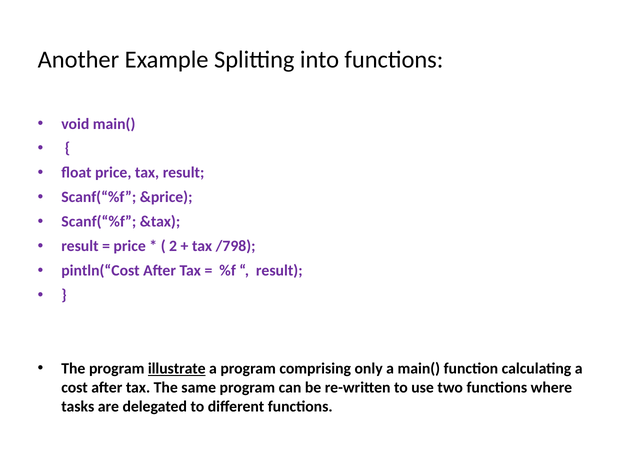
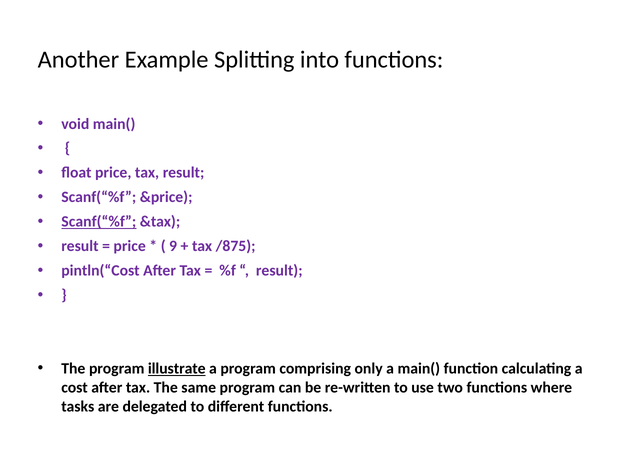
Scanf(“%f at (99, 222) underline: none -> present
2: 2 -> 9
/798: /798 -> /875
